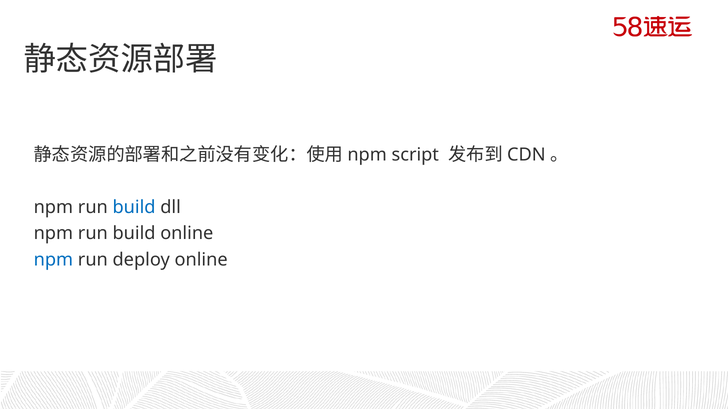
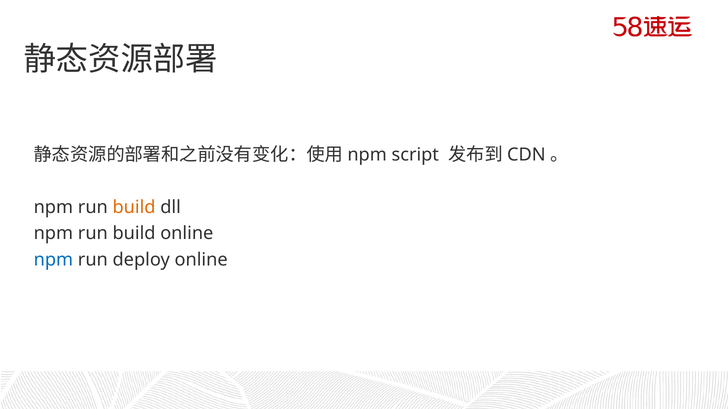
build at (134, 207) colour: blue -> orange
